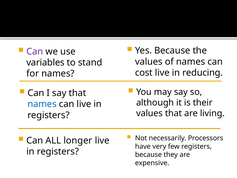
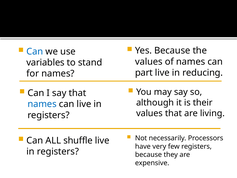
Can at (35, 51) colour: purple -> blue
cost: cost -> part
longer: longer -> shuffle
